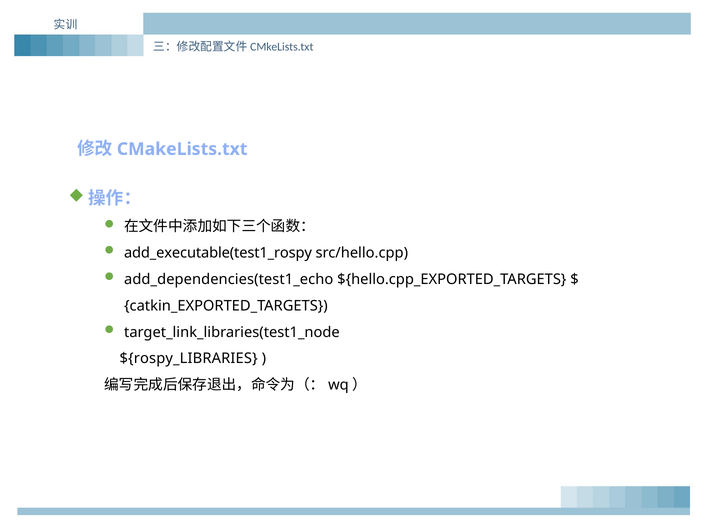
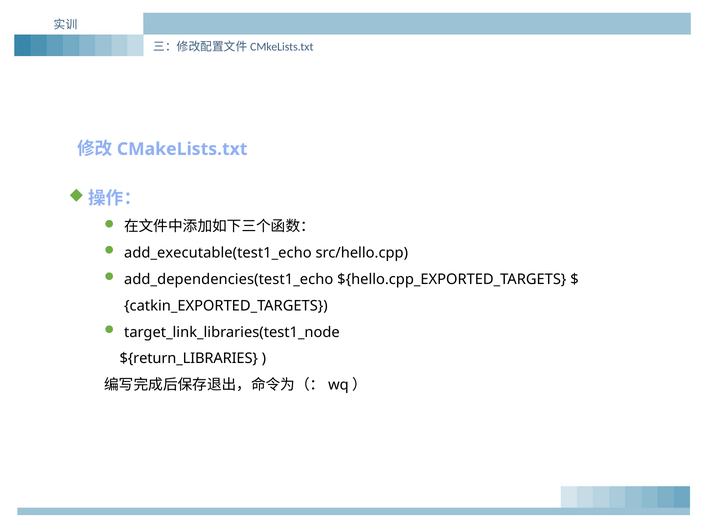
add_executable(test1_rospy: add_executable(test1_rospy -> add_executable(test1_echo
${rospy_LIBRARIES: ${rospy_LIBRARIES -> ${return_LIBRARIES
